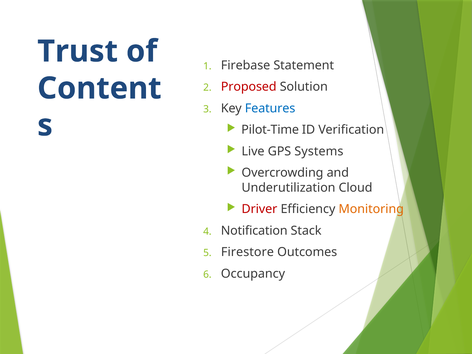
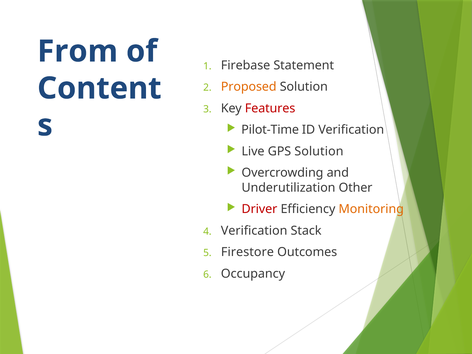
Trust: Trust -> From
Proposed colour: red -> orange
Features colour: blue -> red
GPS Systems: Systems -> Solution
Cloud: Cloud -> Other
Notification at (254, 231): Notification -> Verification
